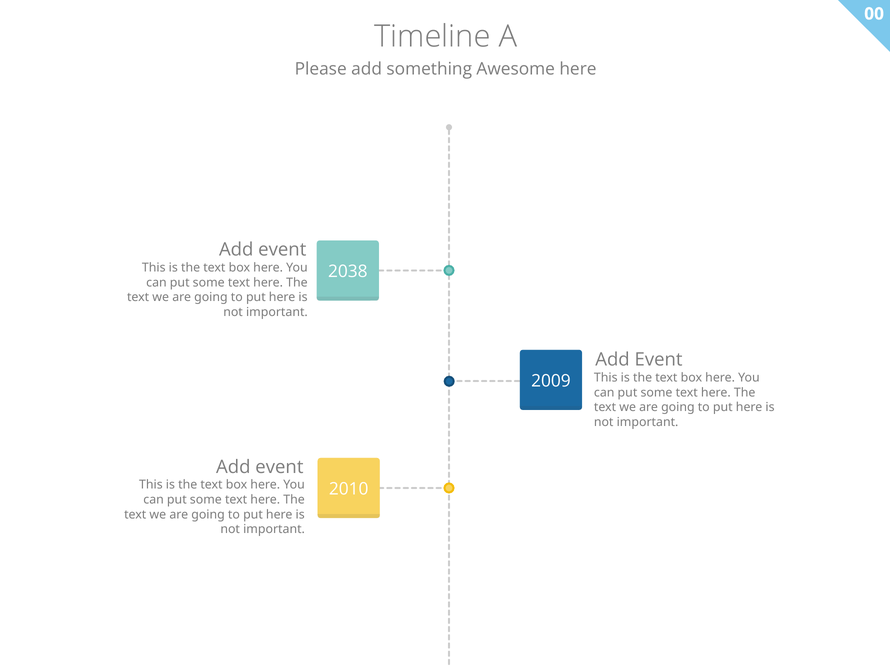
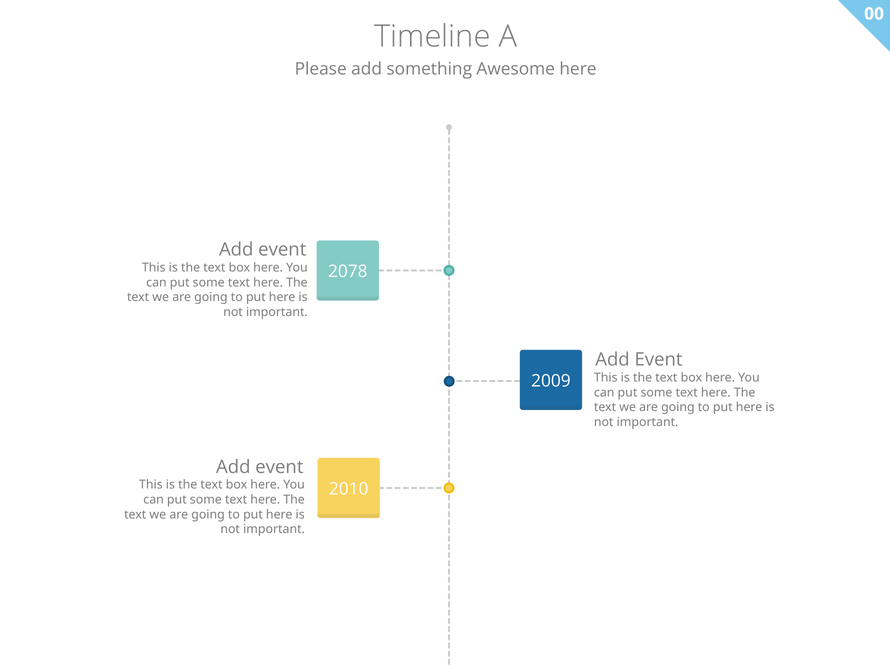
2038: 2038 -> 2078
